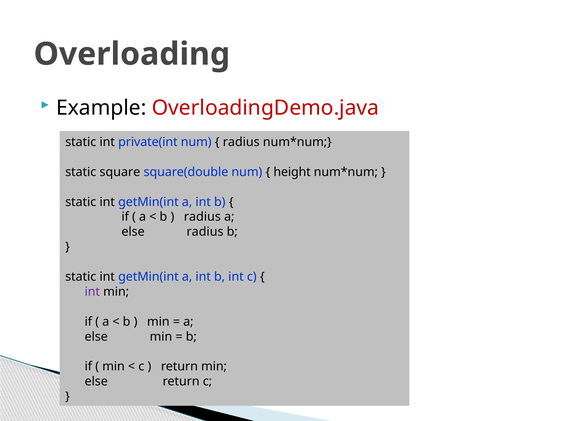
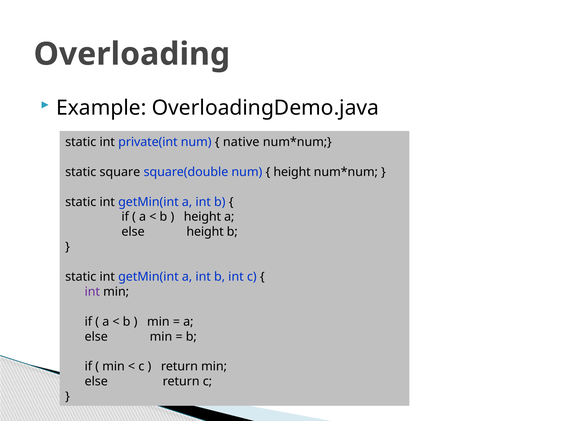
OverloadingDemo.java colour: red -> black
radius at (241, 142): radius -> native
radius at (202, 217): radius -> height
else radius: radius -> height
